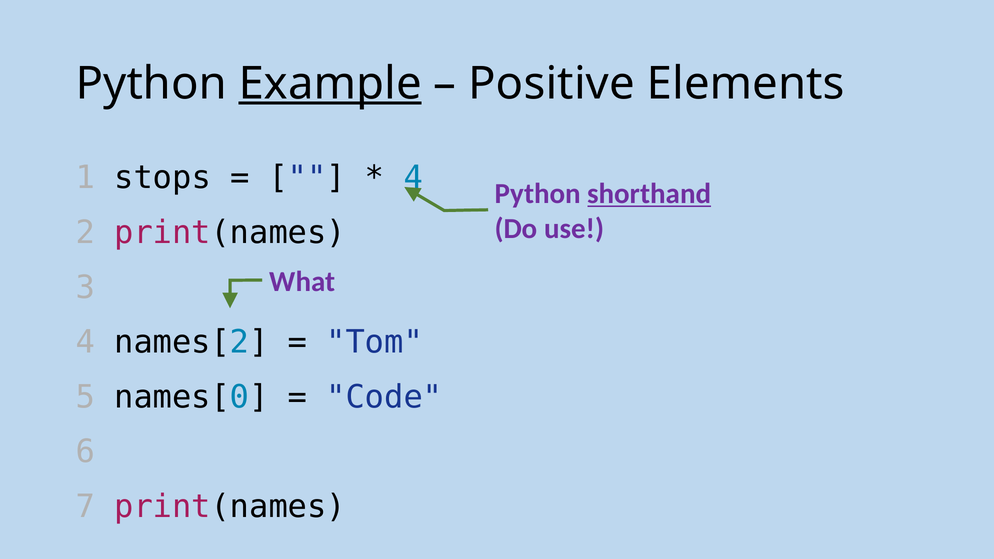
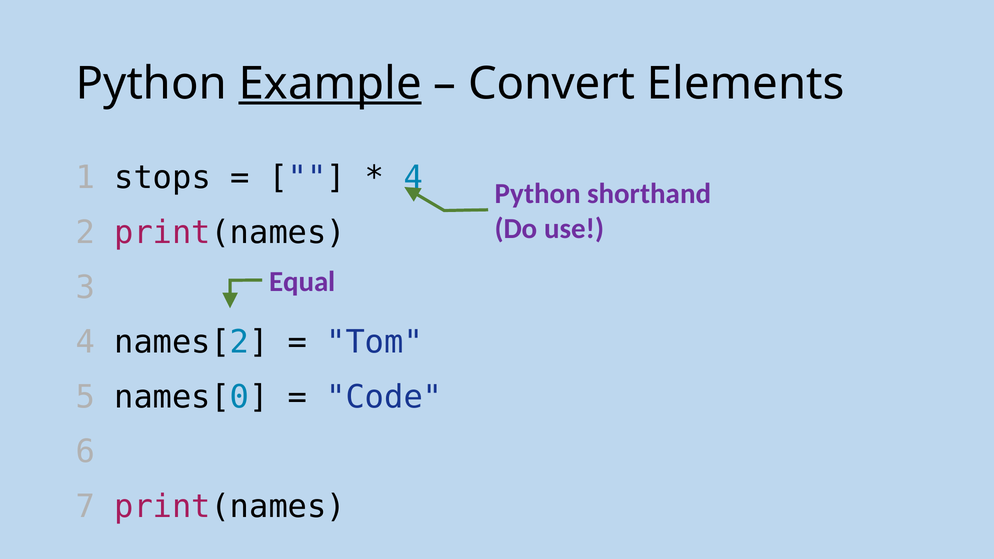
Positive: Positive -> Convert
shorthand underline: present -> none
What: What -> Equal
